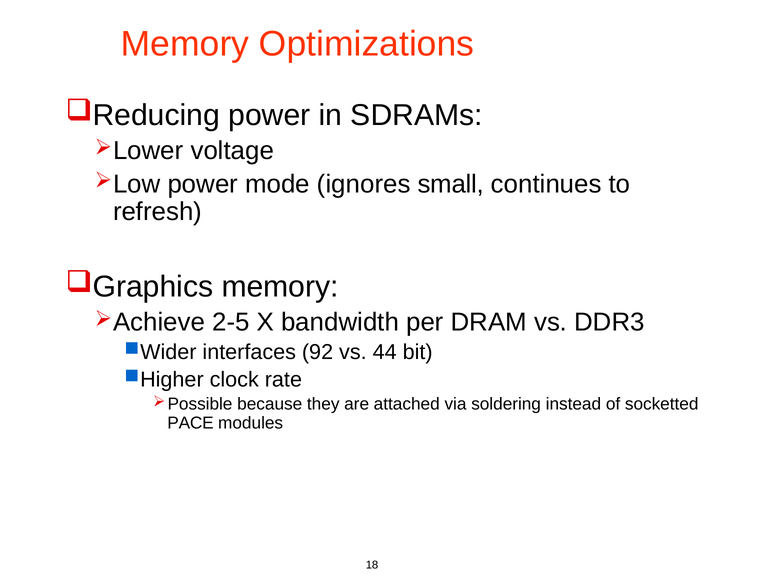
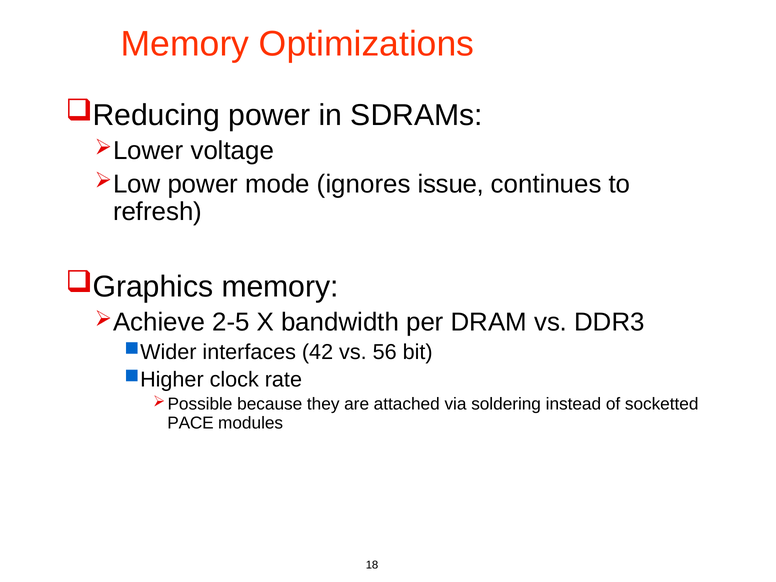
small: small -> issue
92: 92 -> 42
44: 44 -> 56
